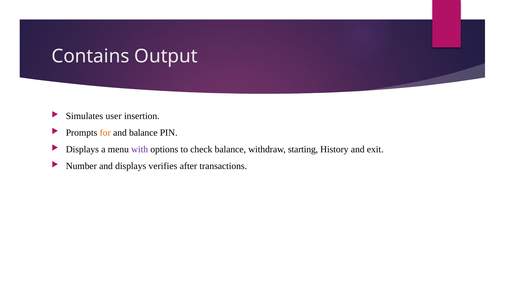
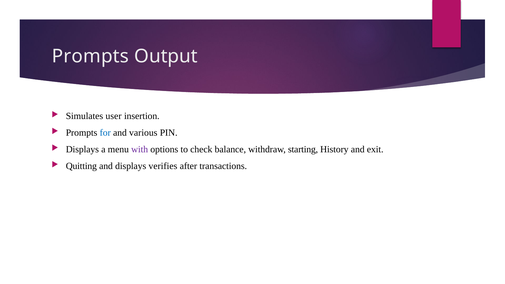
Contains at (91, 56): Contains -> Prompts
for colour: orange -> blue
and balance: balance -> various
Number: Number -> Quitting
